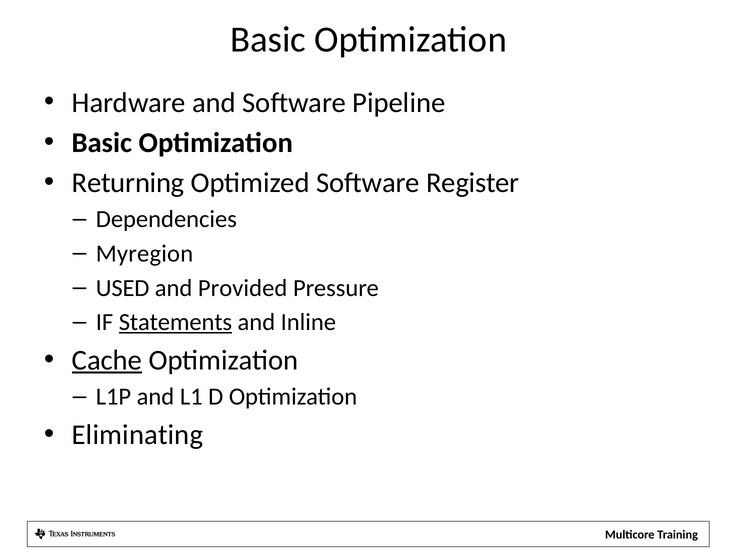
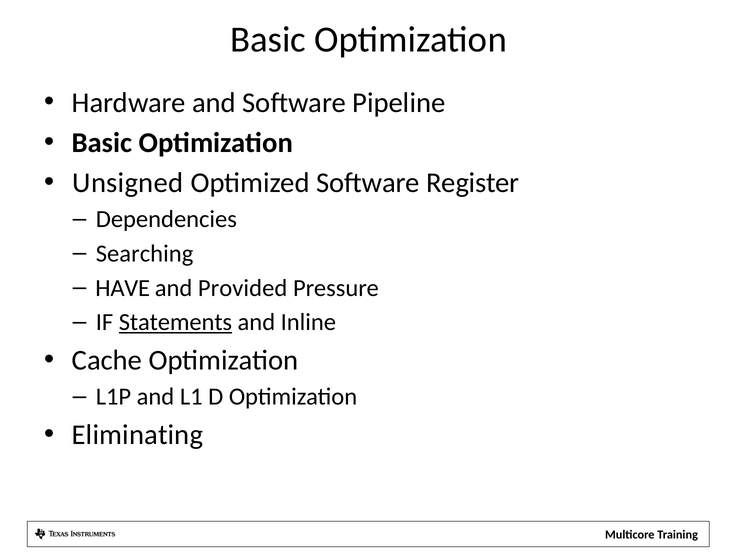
Returning: Returning -> Unsigned
Myregion: Myregion -> Searching
USED: USED -> HAVE
Cache underline: present -> none
